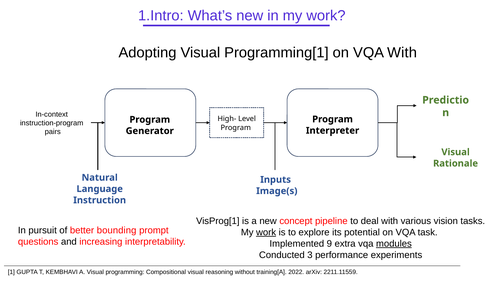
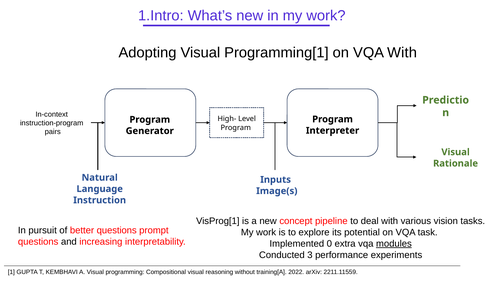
better bounding: bounding -> questions
work at (266, 233) underline: present -> none
9: 9 -> 0
